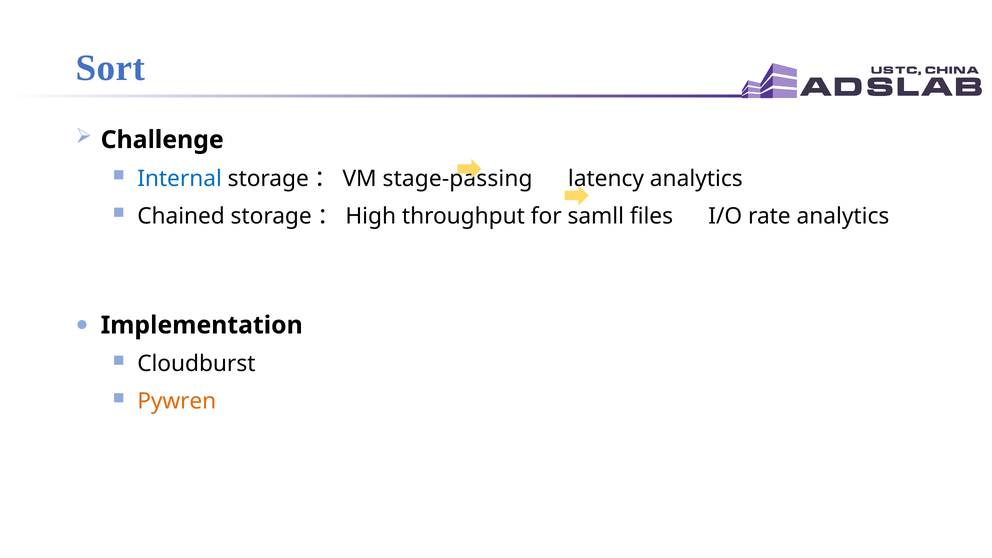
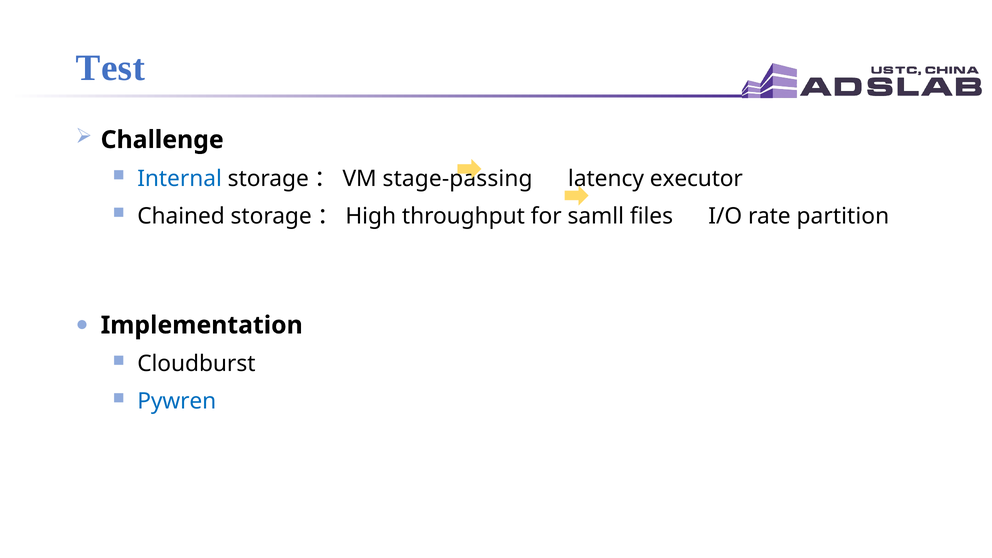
Sort: Sort -> Test
latency analytics: analytics -> executor
rate analytics: analytics -> partition
Pywren colour: orange -> blue
